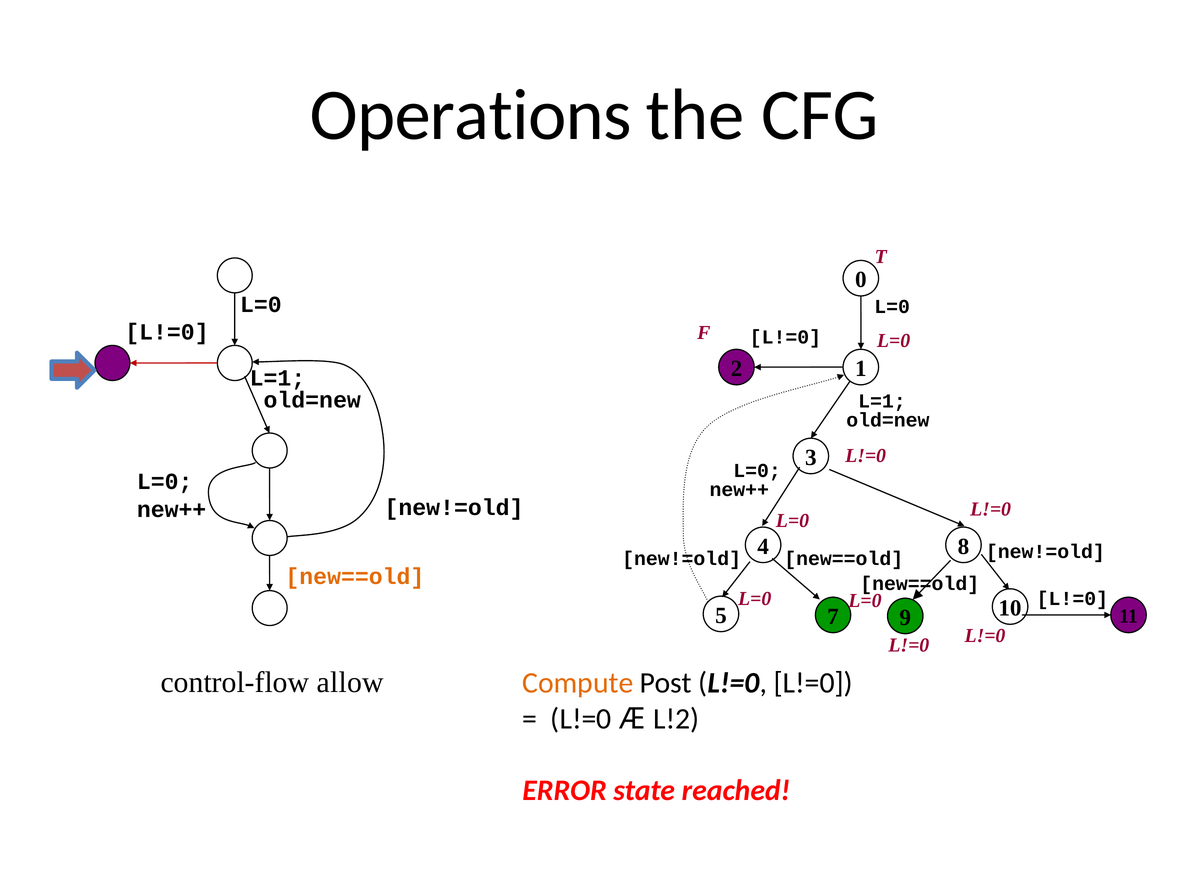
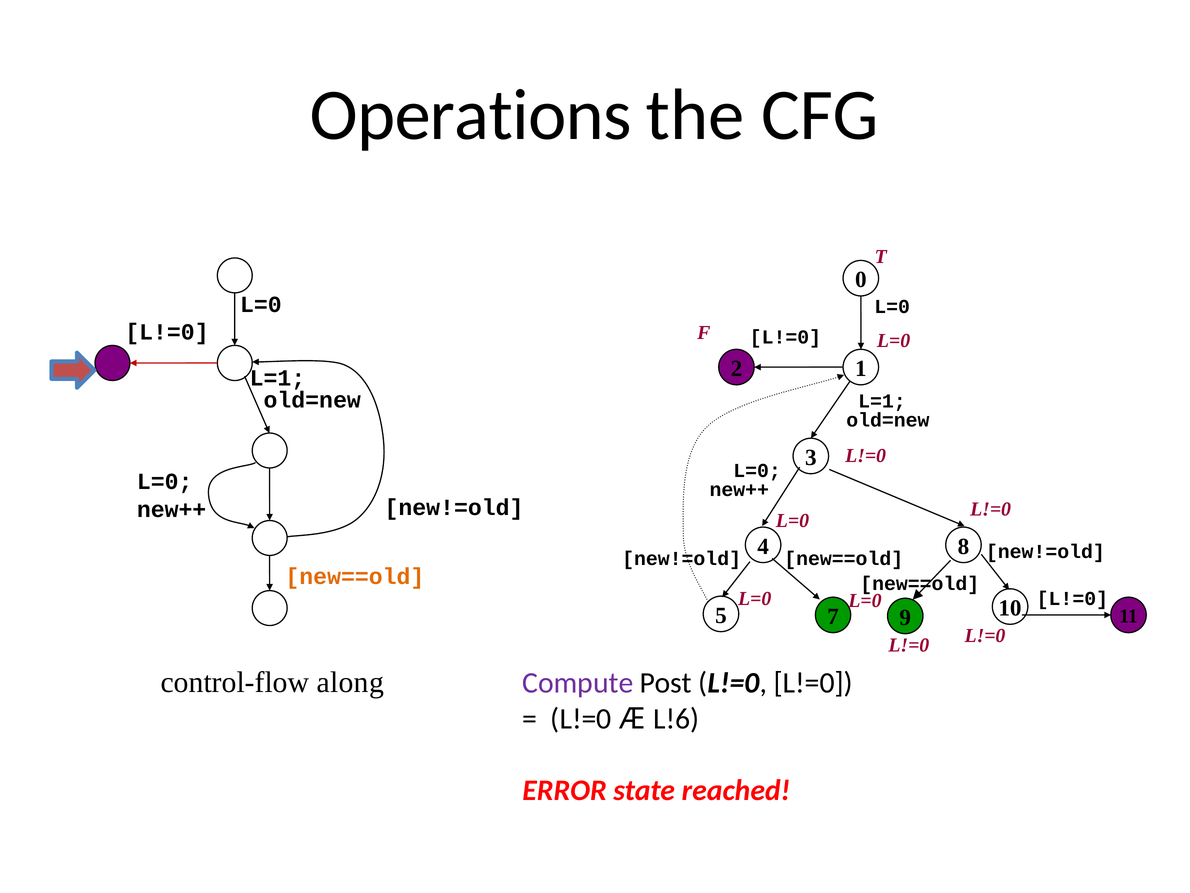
allow: allow -> along
Compute colour: orange -> purple
L!2: L!2 -> L!6
